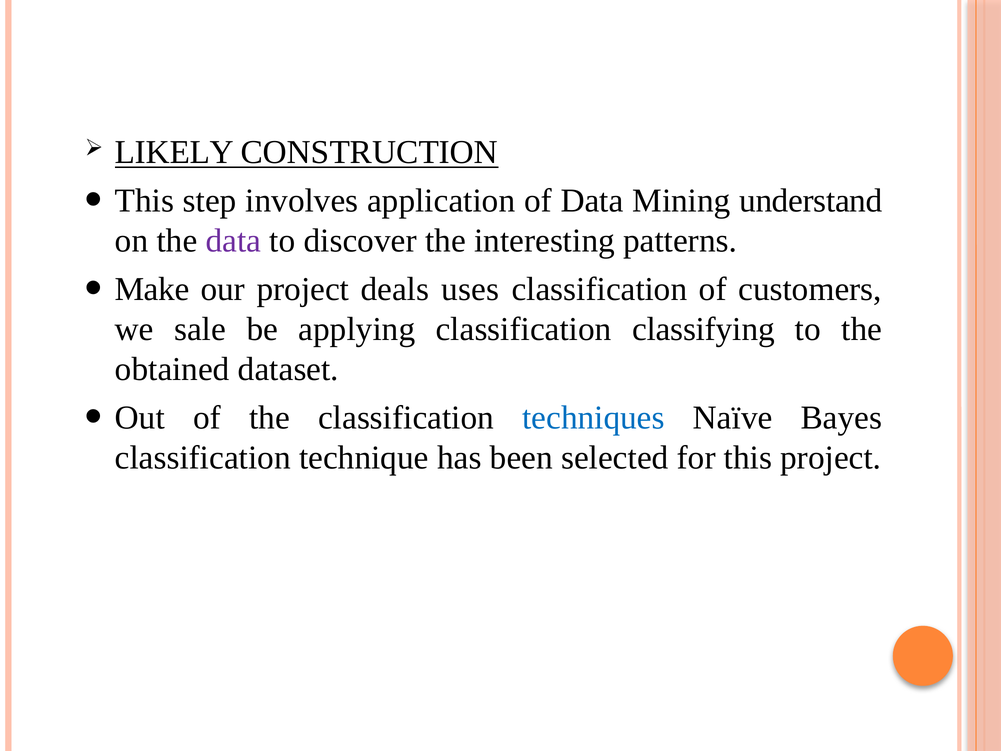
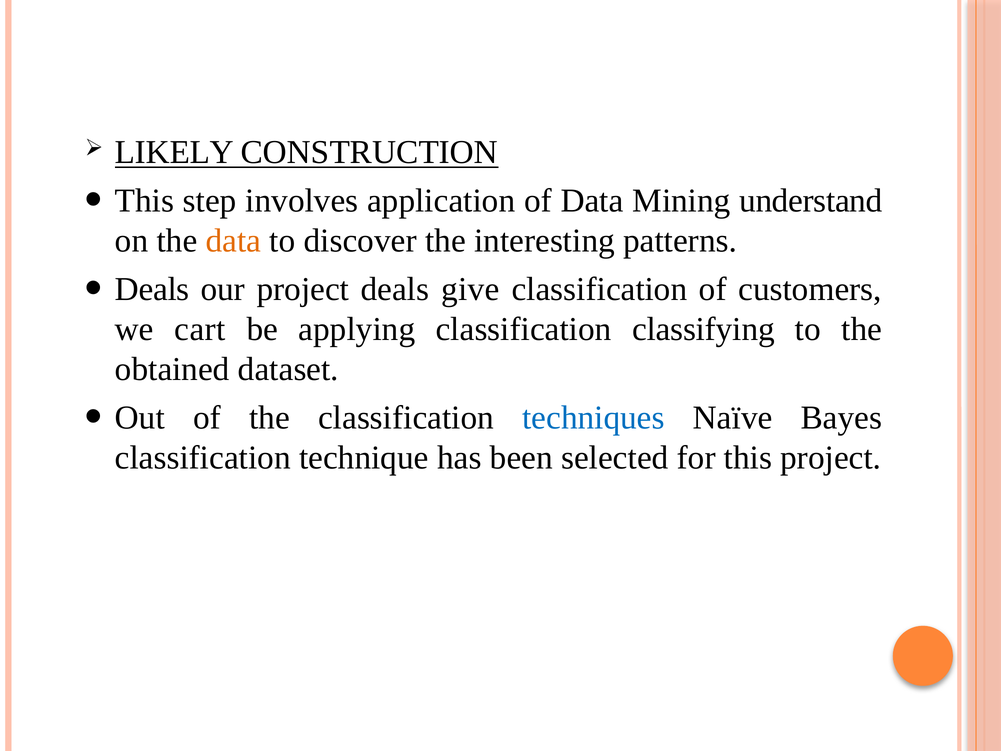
data at (233, 241) colour: purple -> orange
Make at (152, 289): Make -> Deals
uses: uses -> give
sale: sale -> cart
